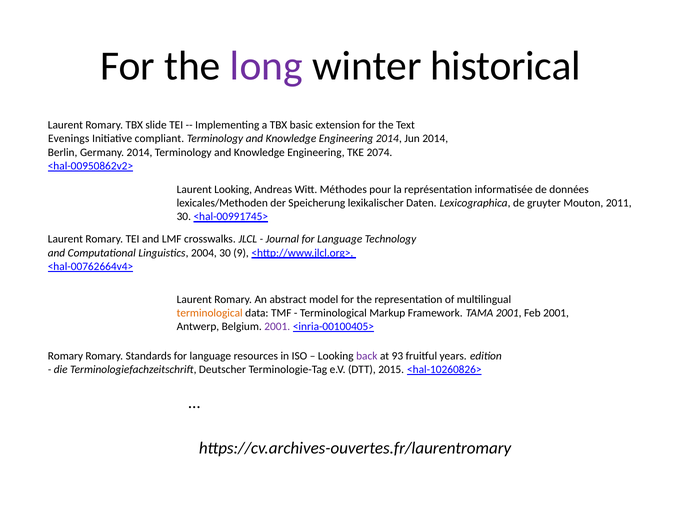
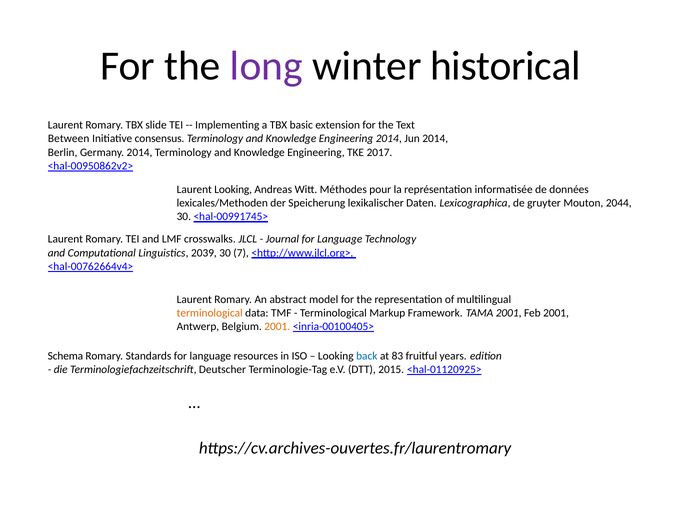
Evenings: Evenings -> Between
compliant: compliant -> consensus
2074: 2074 -> 2017
2011: 2011 -> 2044
2004: 2004 -> 2039
9: 9 -> 7
2001 at (277, 327) colour: purple -> orange
Romary at (65, 356): Romary -> Schema
back colour: purple -> blue
93: 93 -> 83
<hal-10260826>: <hal-10260826> -> <hal-01120925>
